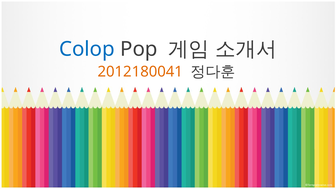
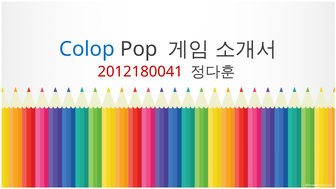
2012180041 colour: orange -> red
